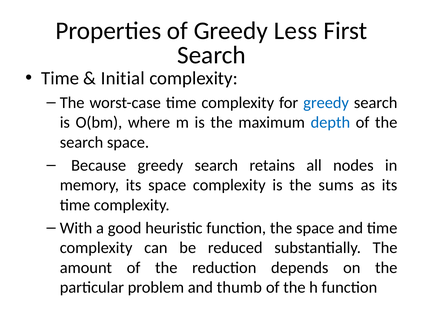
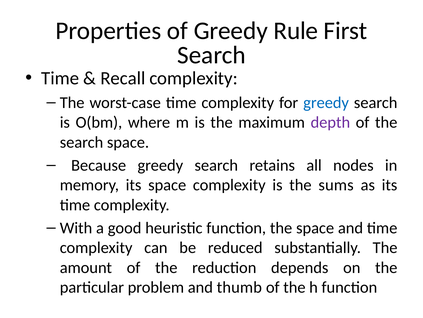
Less: Less -> Rule
Initial: Initial -> Recall
depth colour: blue -> purple
